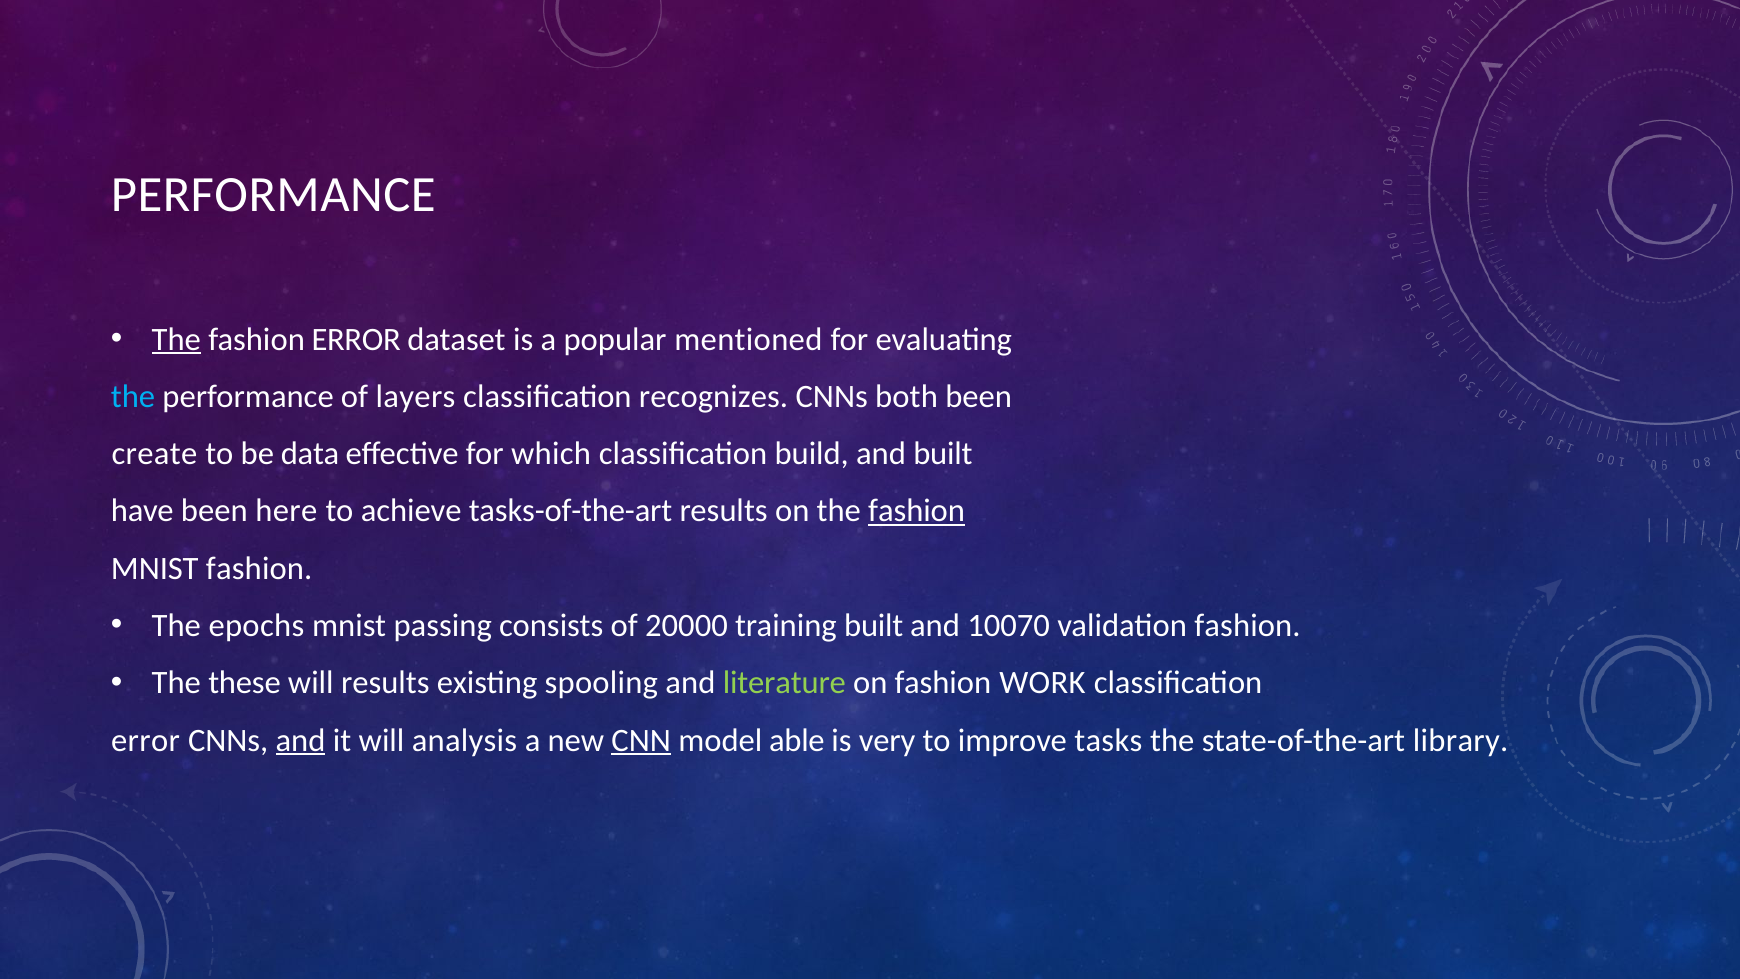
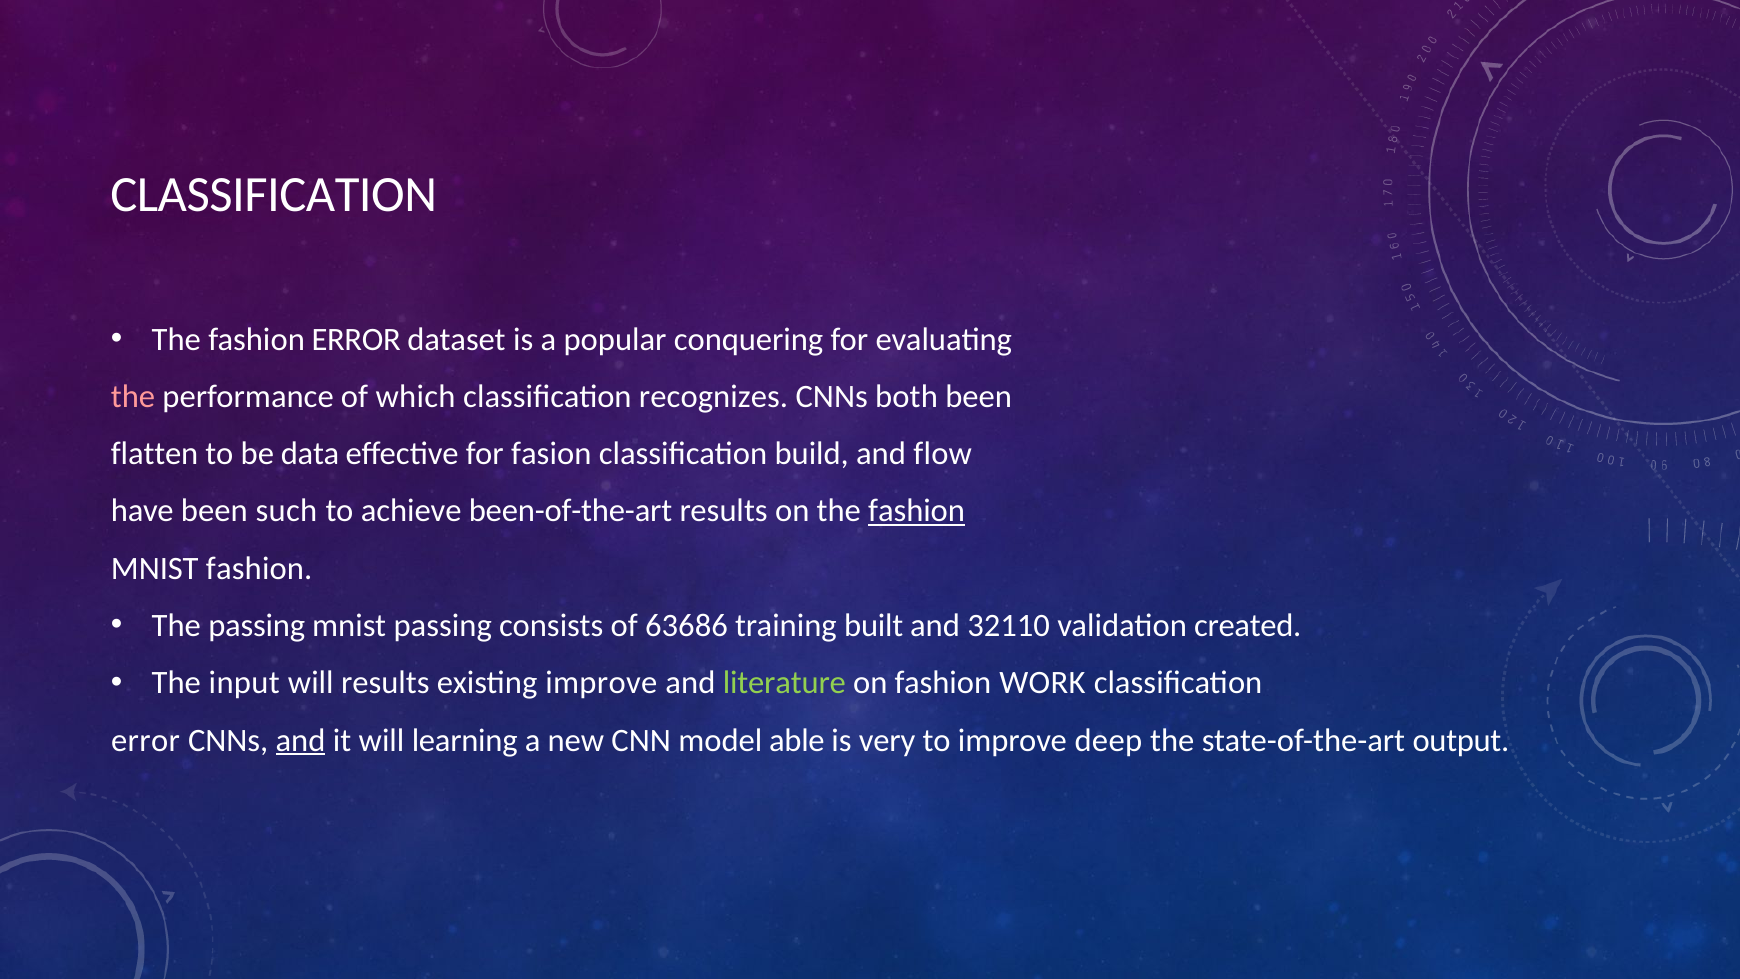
PERFORMANCE at (273, 194): PERFORMANCE -> CLASSIFICATION
The at (176, 339) underline: present -> none
mentioned: mentioned -> conquering
the at (133, 396) colour: light blue -> pink
layers: layers -> which
create: create -> flatten
which: which -> fasion
and built: built -> flow
here: here -> such
tasks-of-the-art: tasks-of-the-art -> been-of-the-art
The epochs: epochs -> passing
20000: 20000 -> 63686
10070: 10070 -> 32110
validation fashion: fashion -> created
these: these -> input
existing spooling: spooling -> improve
analysis: analysis -> learning
CNN underline: present -> none
tasks: tasks -> deep
library: library -> output
